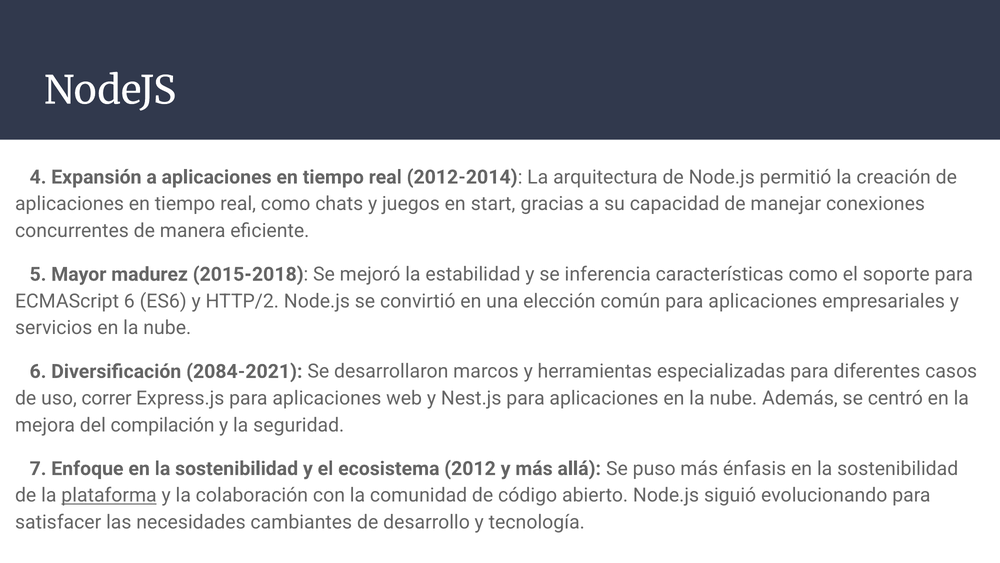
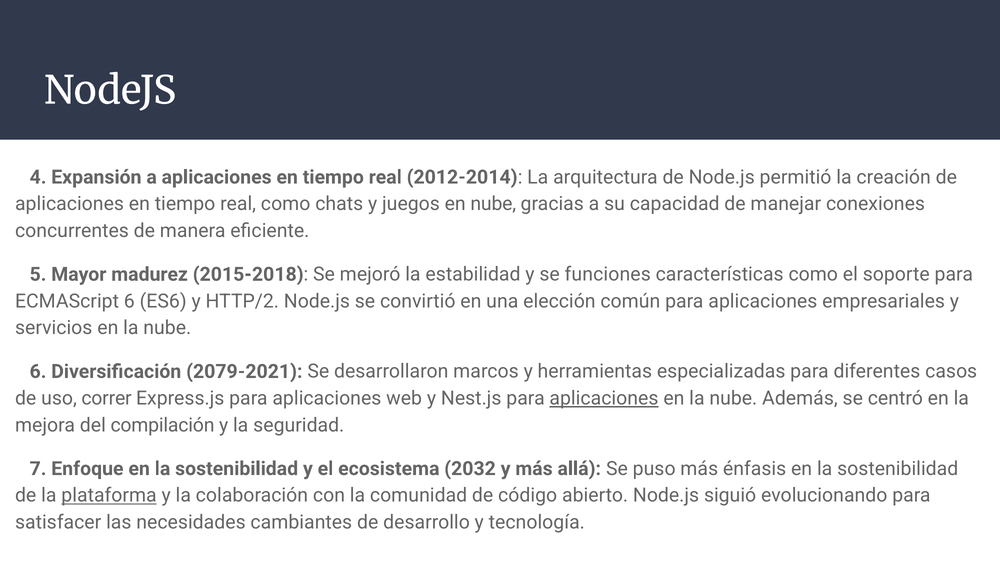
en start: start -> nube
inferencia: inferencia -> funciones
2084-2021: 2084-2021 -> 2079-2021
aplicaciones at (604, 398) underline: none -> present
2012: 2012 -> 2032
